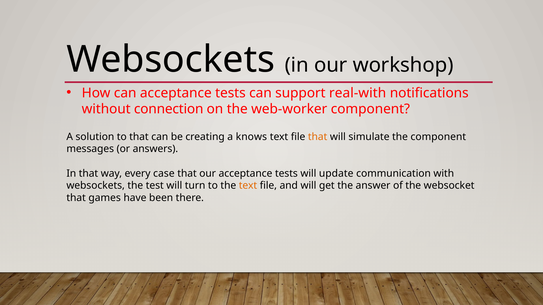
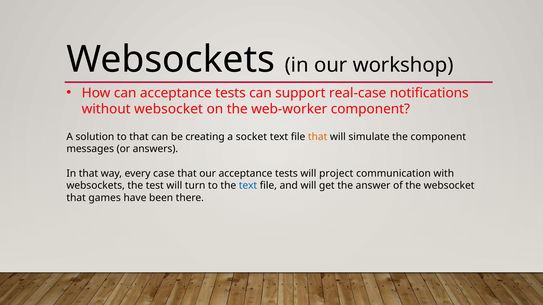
real-with: real-with -> real-case
without connection: connection -> websocket
knows: knows -> socket
update: update -> project
text at (248, 186) colour: orange -> blue
